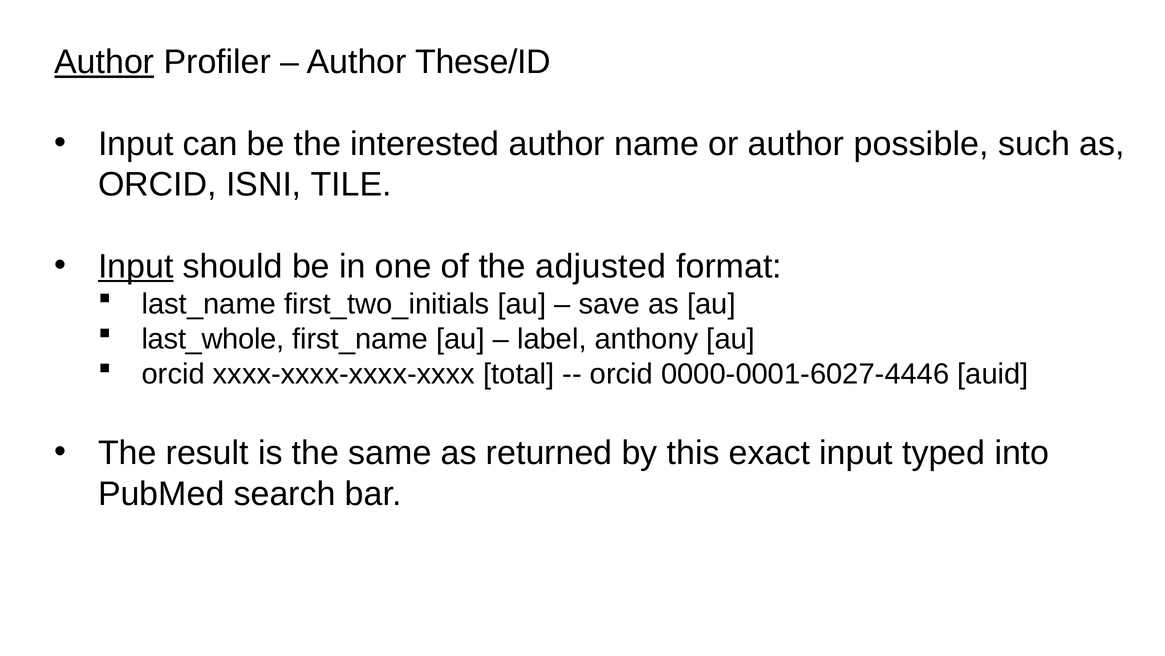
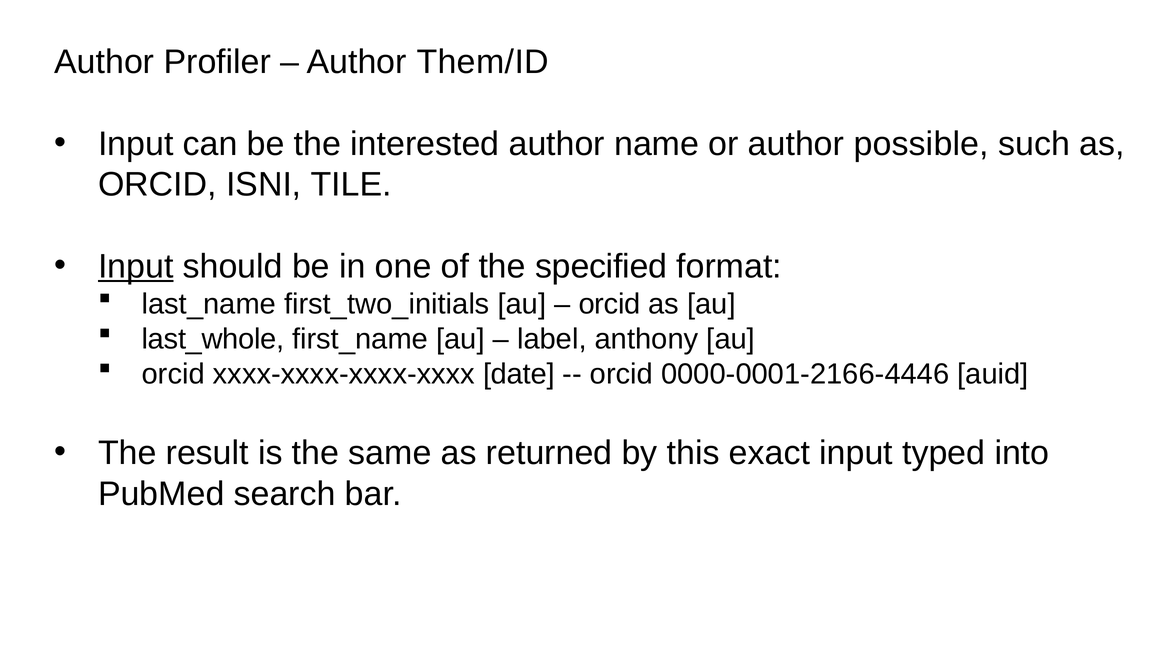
Author at (104, 62) underline: present -> none
These/ID: These/ID -> Them/ID
adjusted: adjusted -> specified
save at (609, 304): save -> orcid
total: total -> date
0000-0001-6027-4446: 0000-0001-6027-4446 -> 0000-0001-2166-4446
